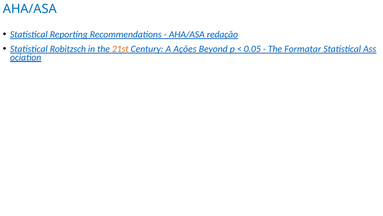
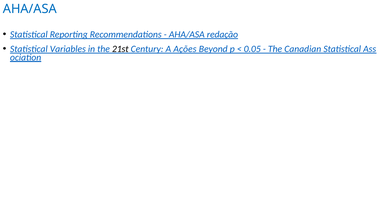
Robitzsch: Robitzsch -> Variables
21st colour: orange -> black
Formatar: Formatar -> Canadian
